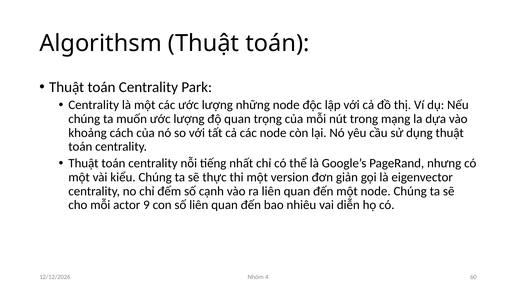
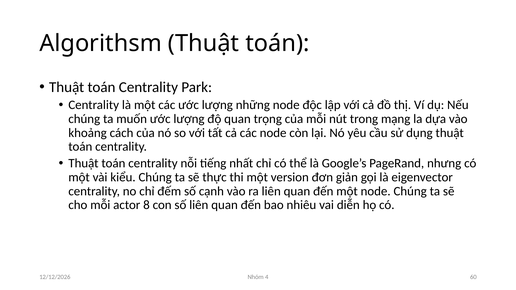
9: 9 -> 8
